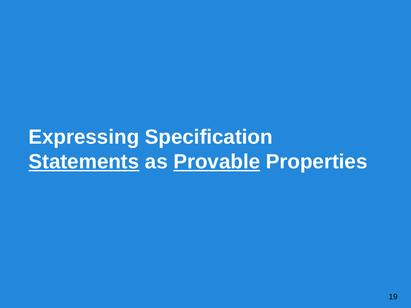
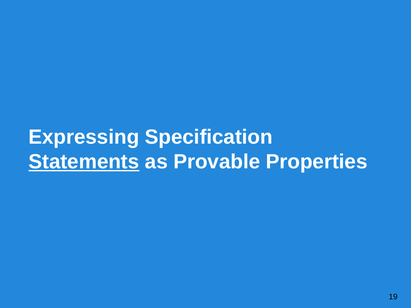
Provable underline: present -> none
